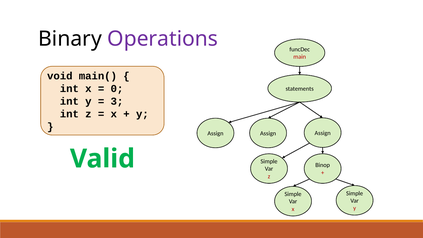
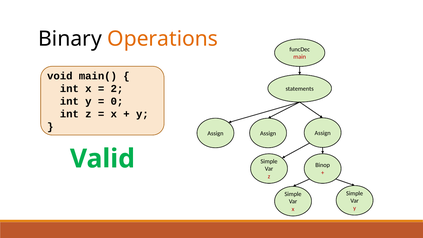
Operations colour: purple -> orange
0: 0 -> 2
3: 3 -> 0
